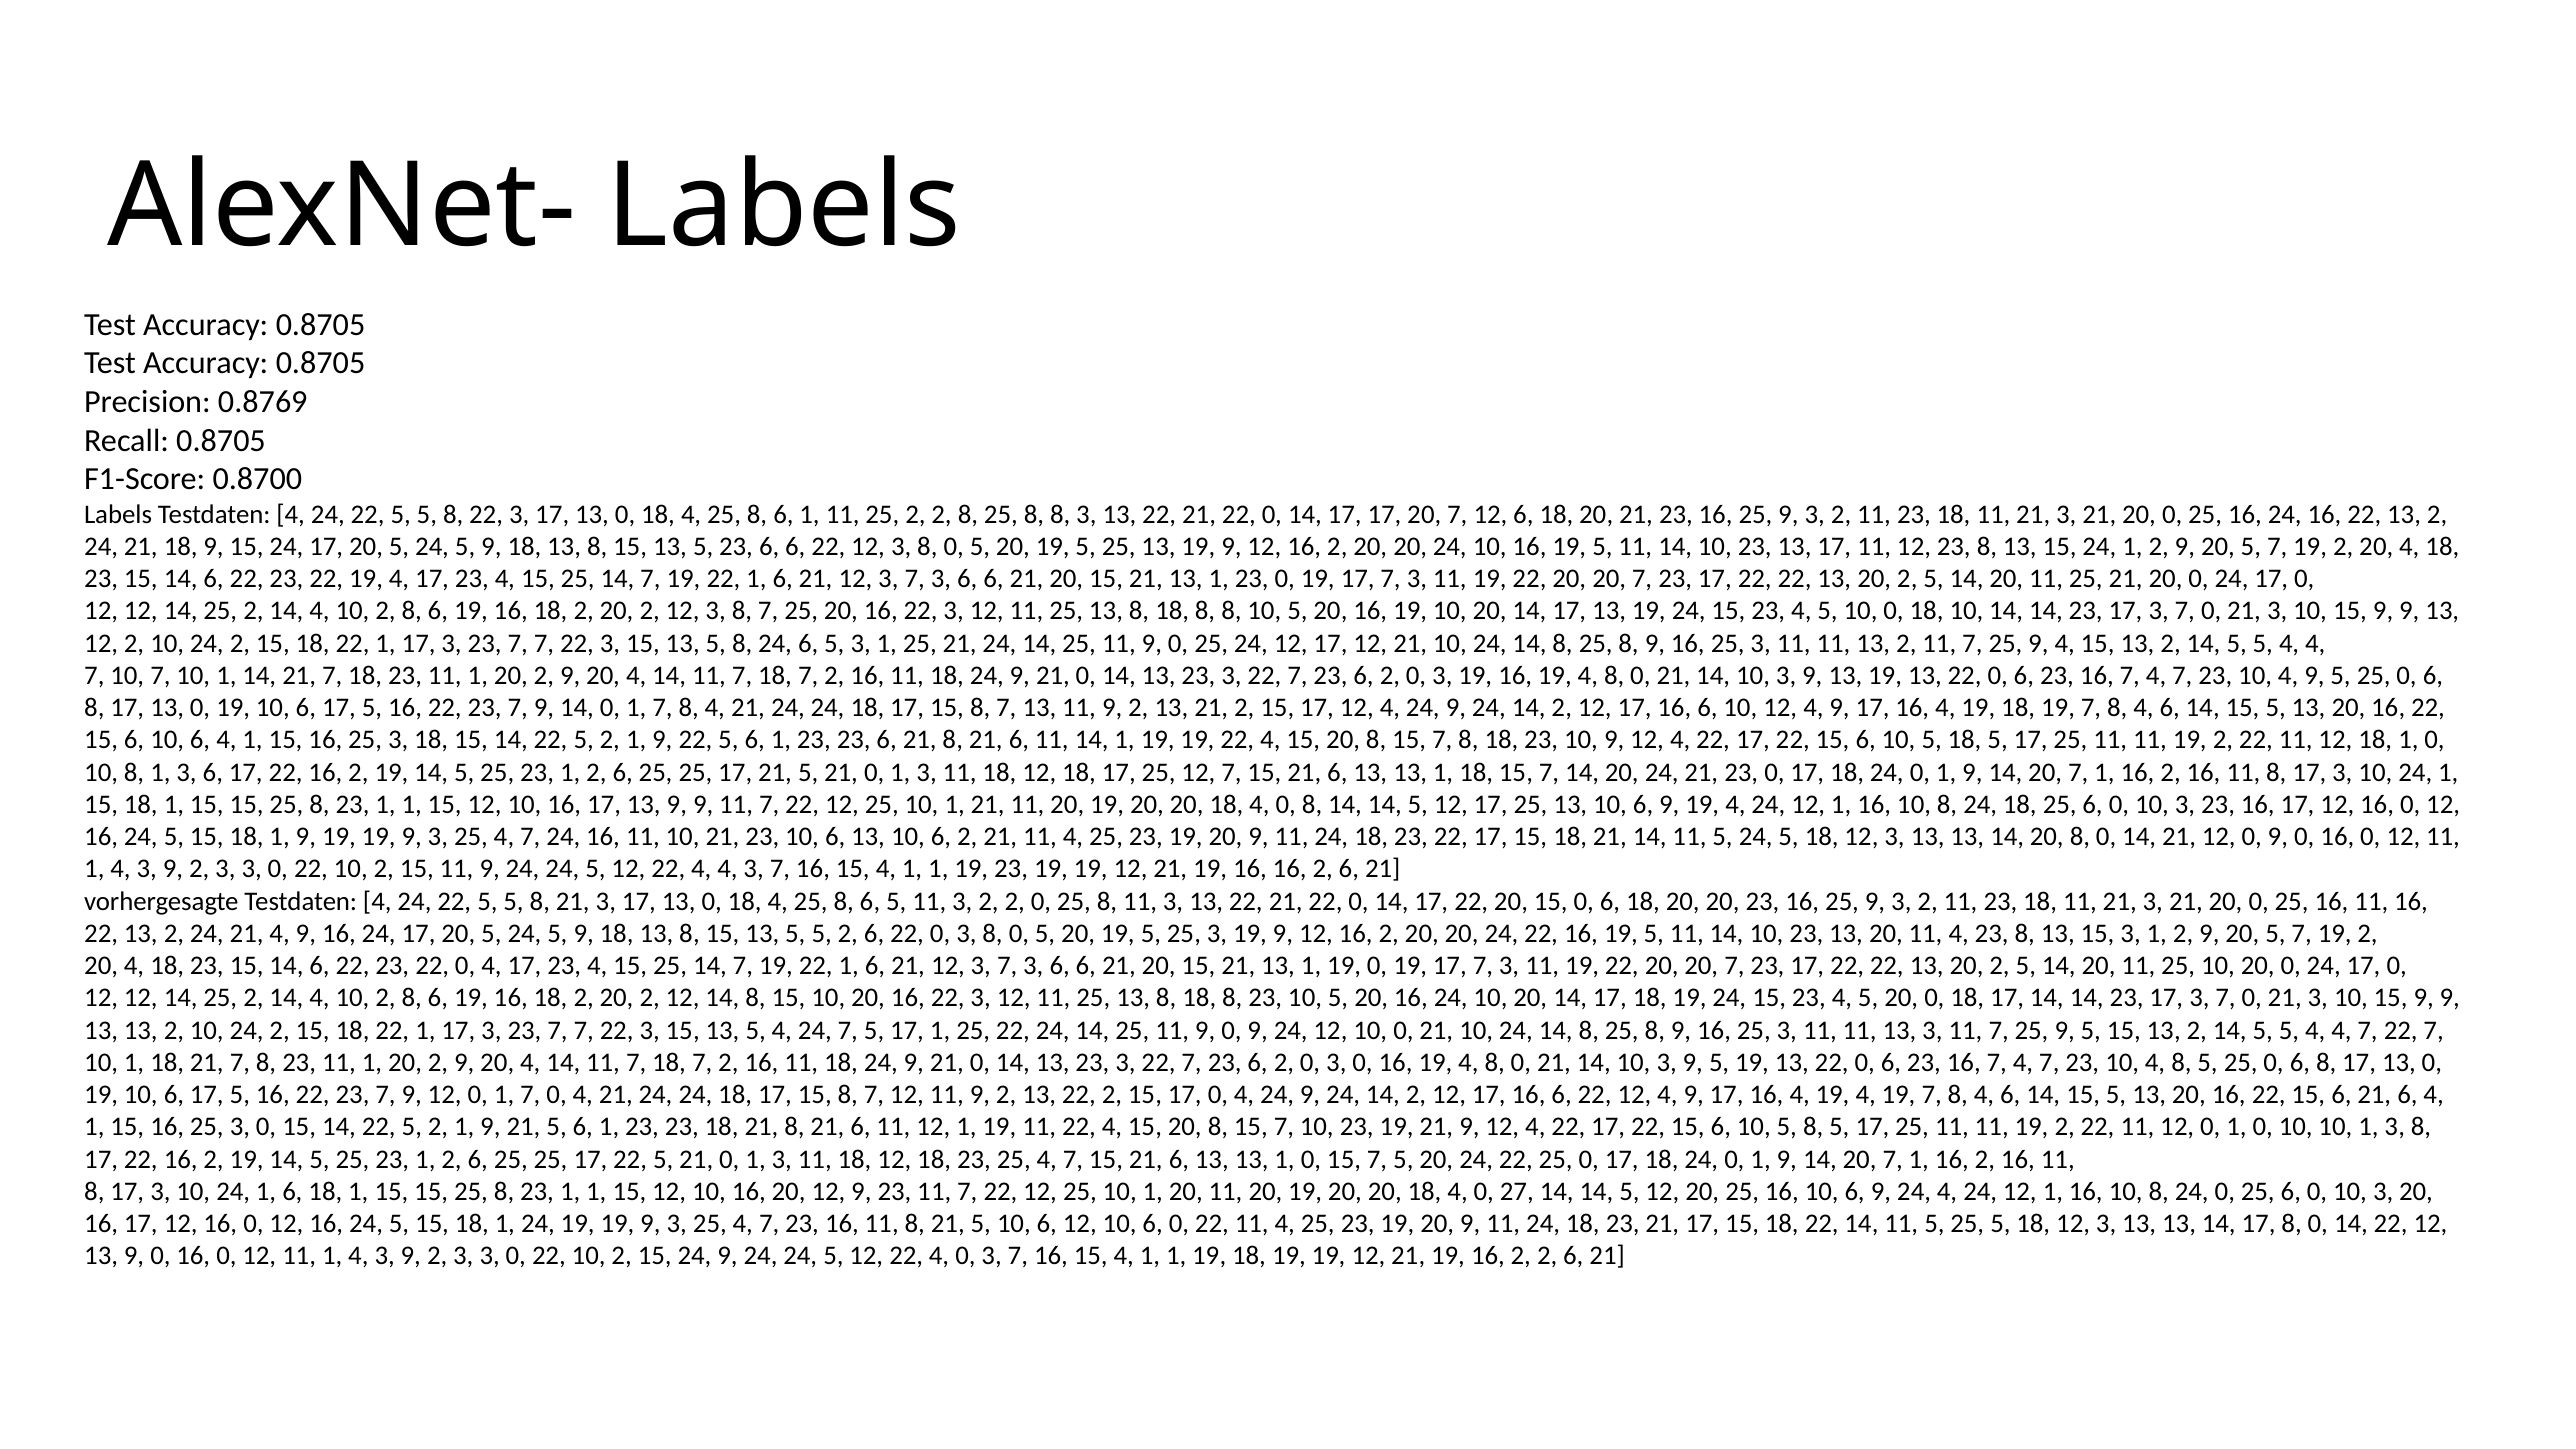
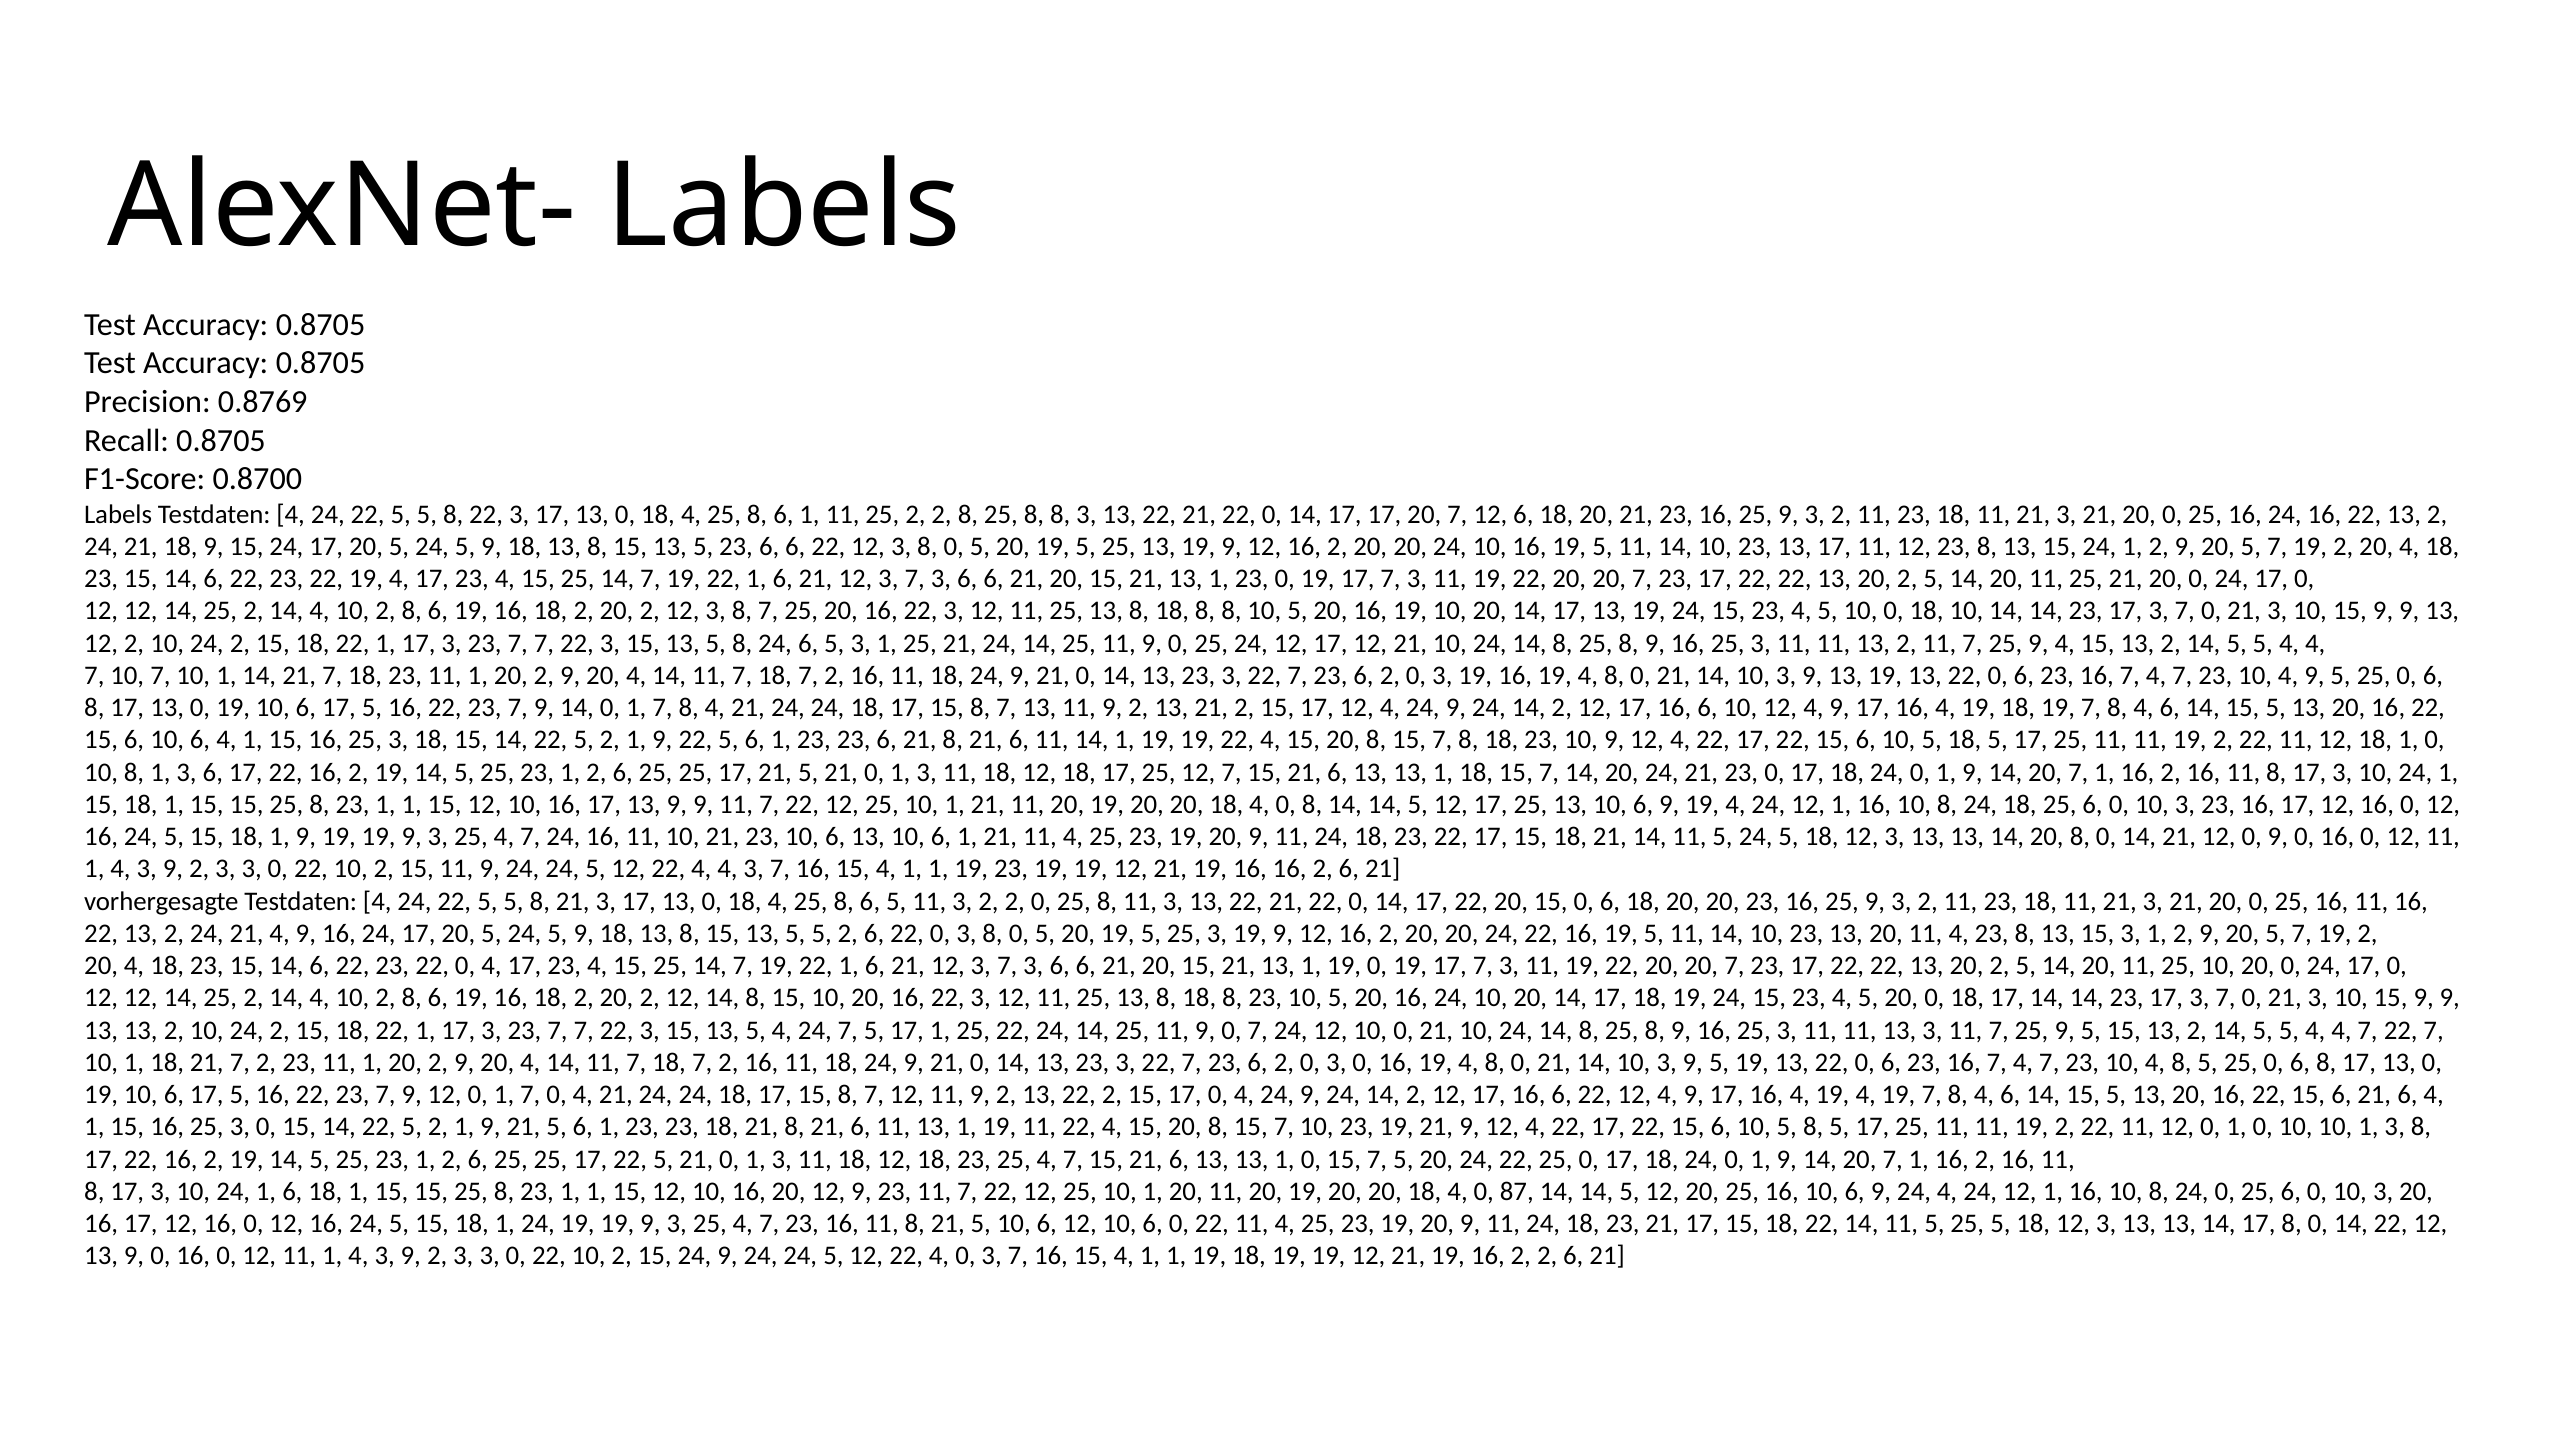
10 6 2: 2 -> 1
9 0 9: 9 -> 7
21 7 8: 8 -> 2
6 11 12: 12 -> 13
27: 27 -> 87
